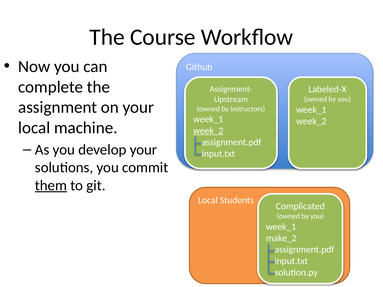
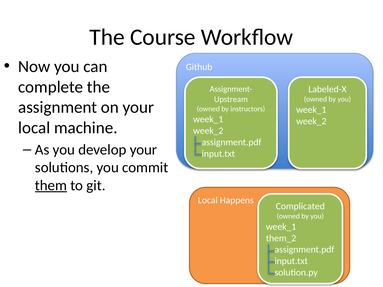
week_2 at (208, 131) underline: present -> none
Students: Students -> Happens
make_2: make_2 -> them_2
